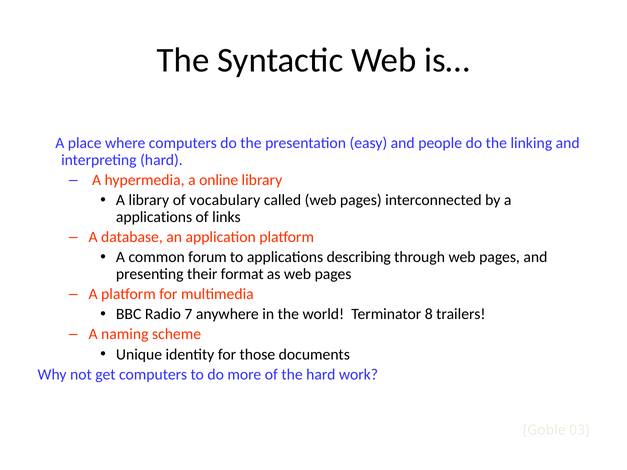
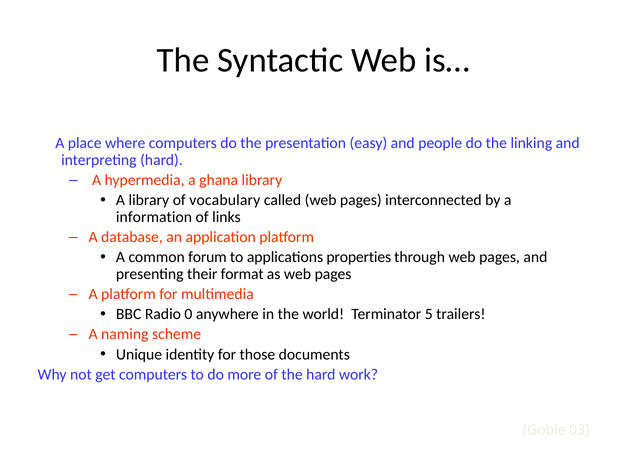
online: online -> ghana
applications at (154, 217): applications -> information
describing: describing -> properties
7: 7 -> 0
8: 8 -> 5
